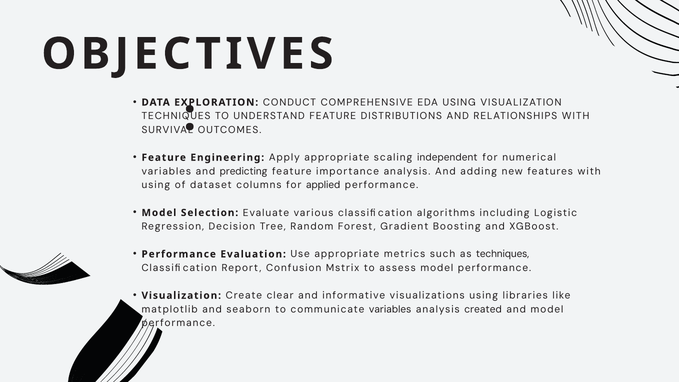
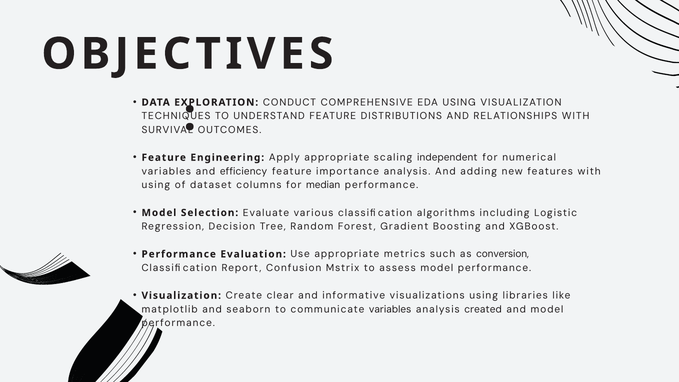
predicting: predicting -> efficiency
applied: applied -> median
as techniques: techniques -> conversion
